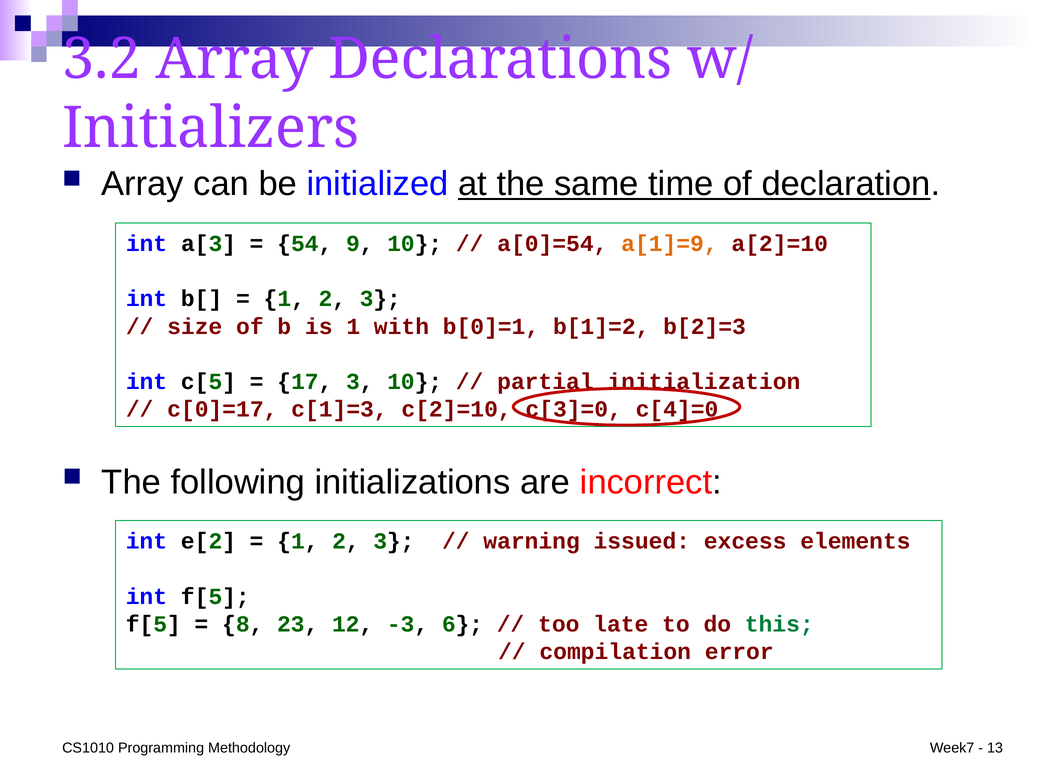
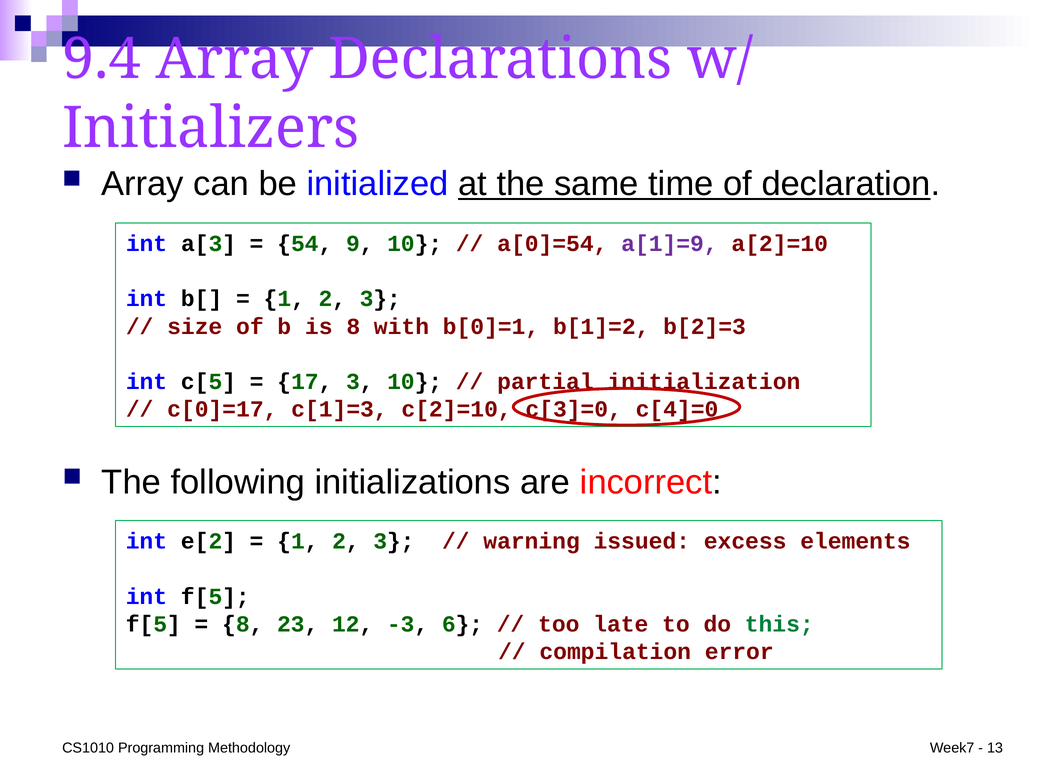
3.2: 3.2 -> 9.4
a[1]=9 colour: orange -> purple
is 1: 1 -> 8
